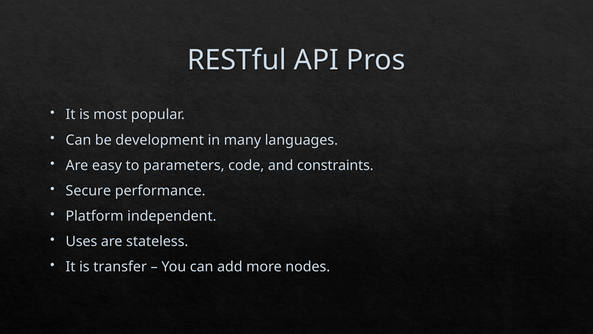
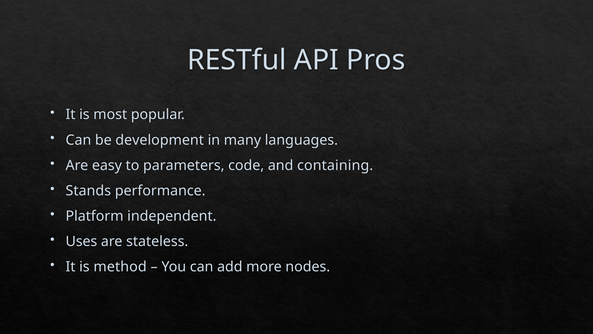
constraints: constraints -> containing
Secure: Secure -> Stands
transfer: transfer -> method
